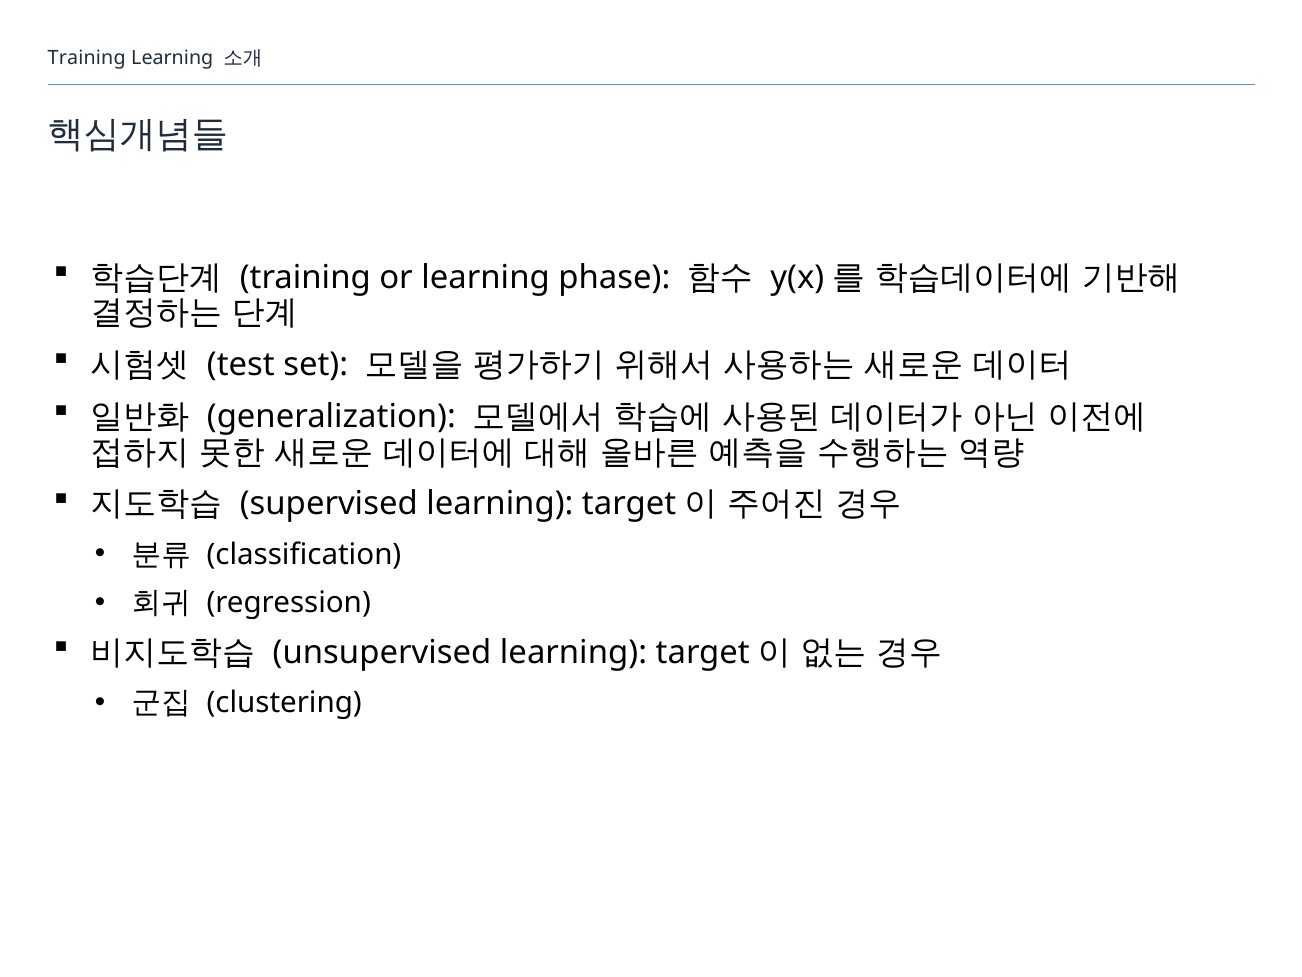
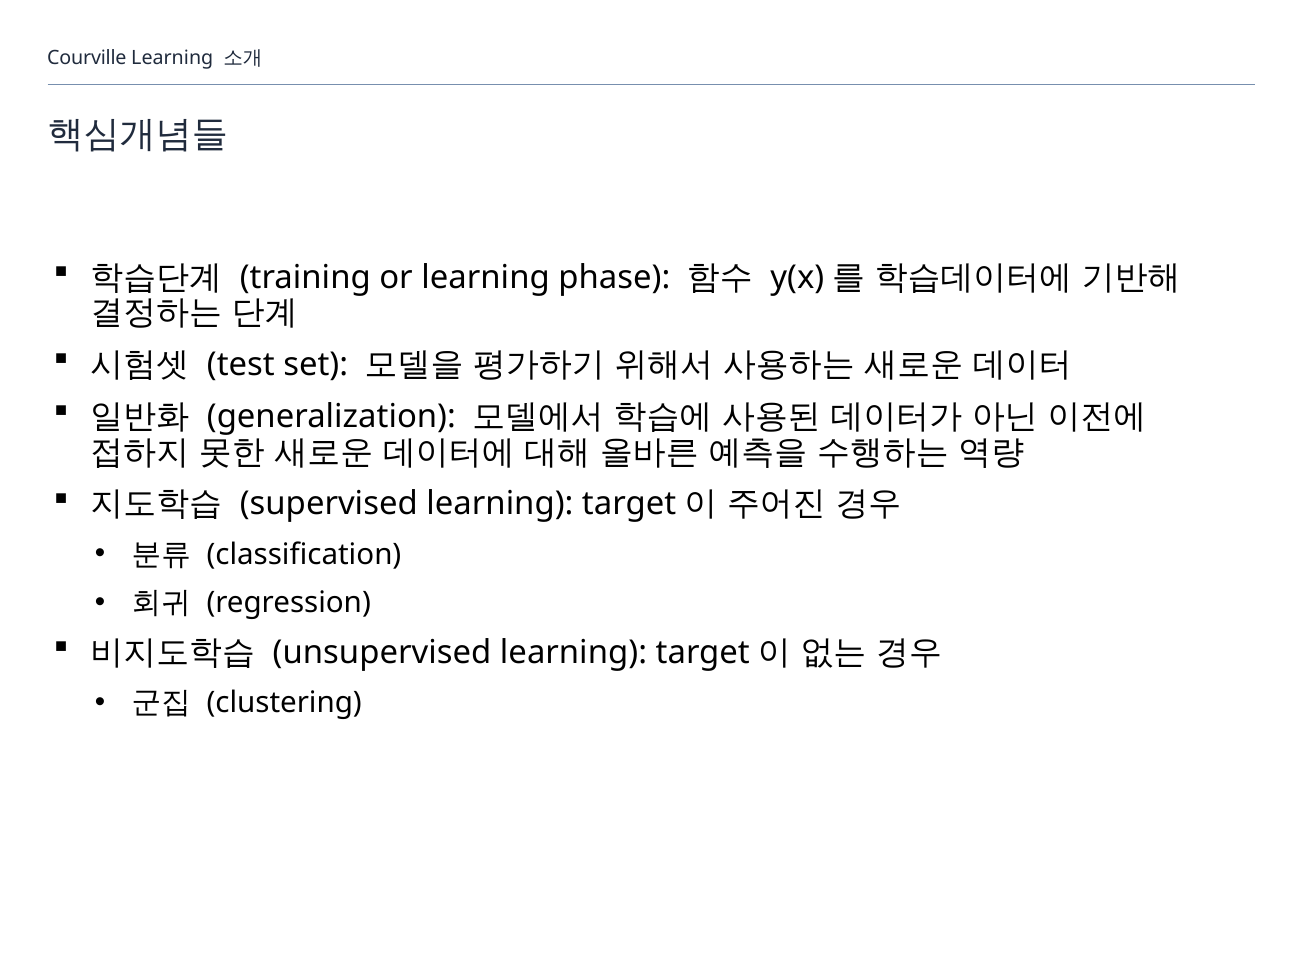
Training at (87, 58): Training -> Courville
